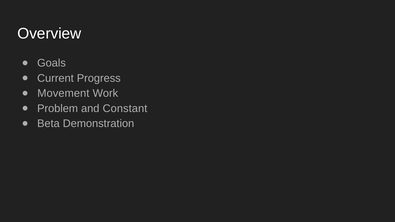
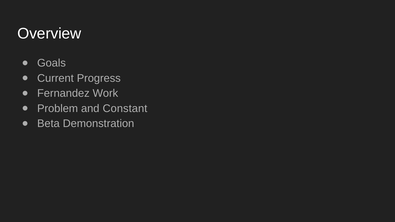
Movement: Movement -> Fernandez
